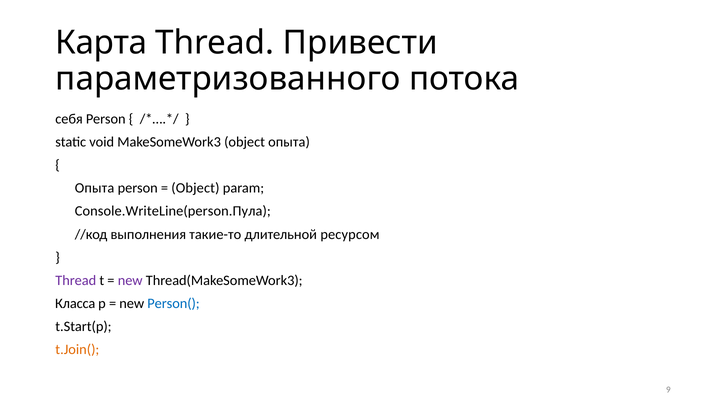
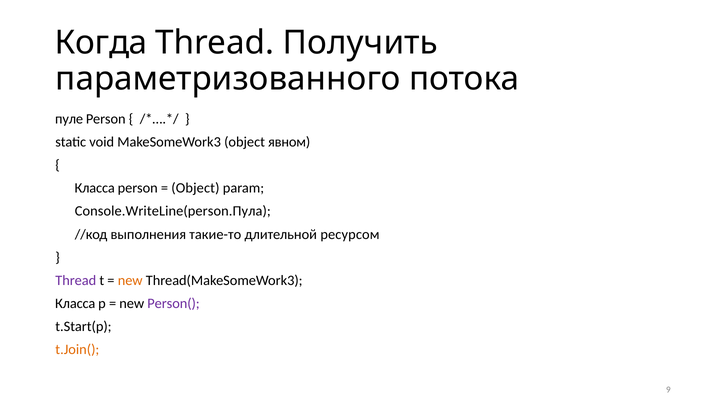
Карта: Карта -> Когда
Привести: Привести -> Получить
себя: себя -> пуле
object опыта: опыта -> явном
Опыта at (95, 188): Опыта -> Класса
new at (130, 281) colour: purple -> orange
Person( colour: blue -> purple
